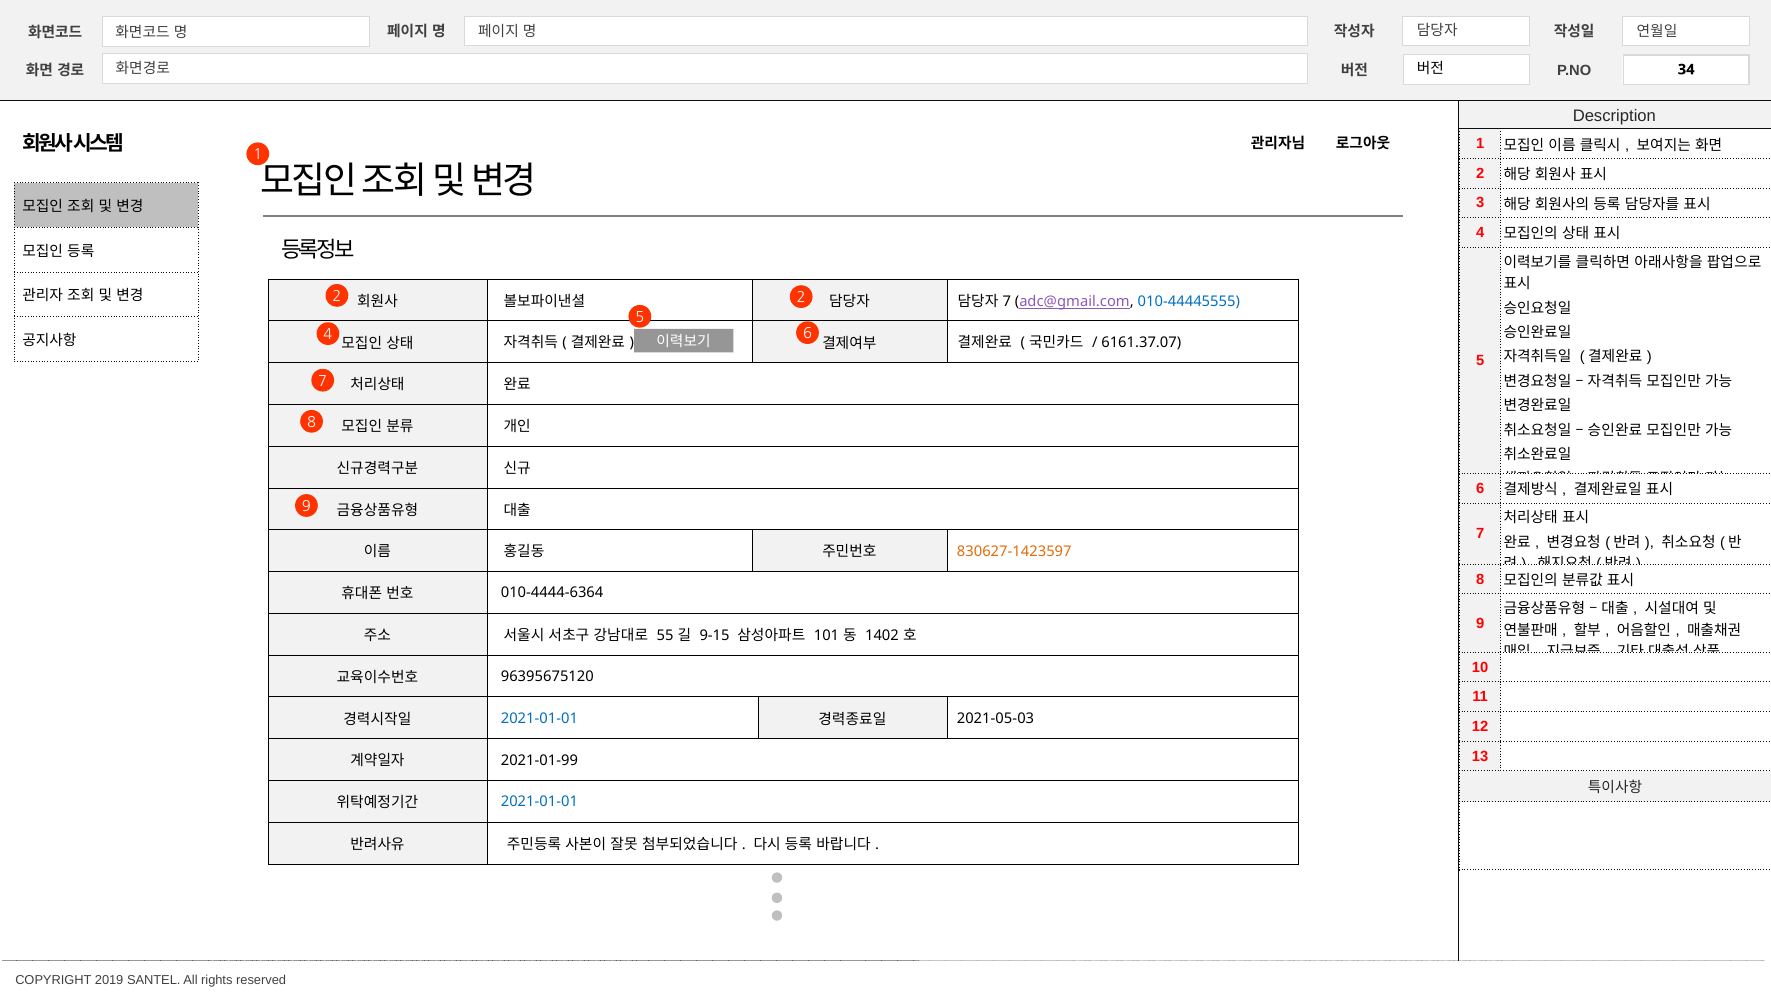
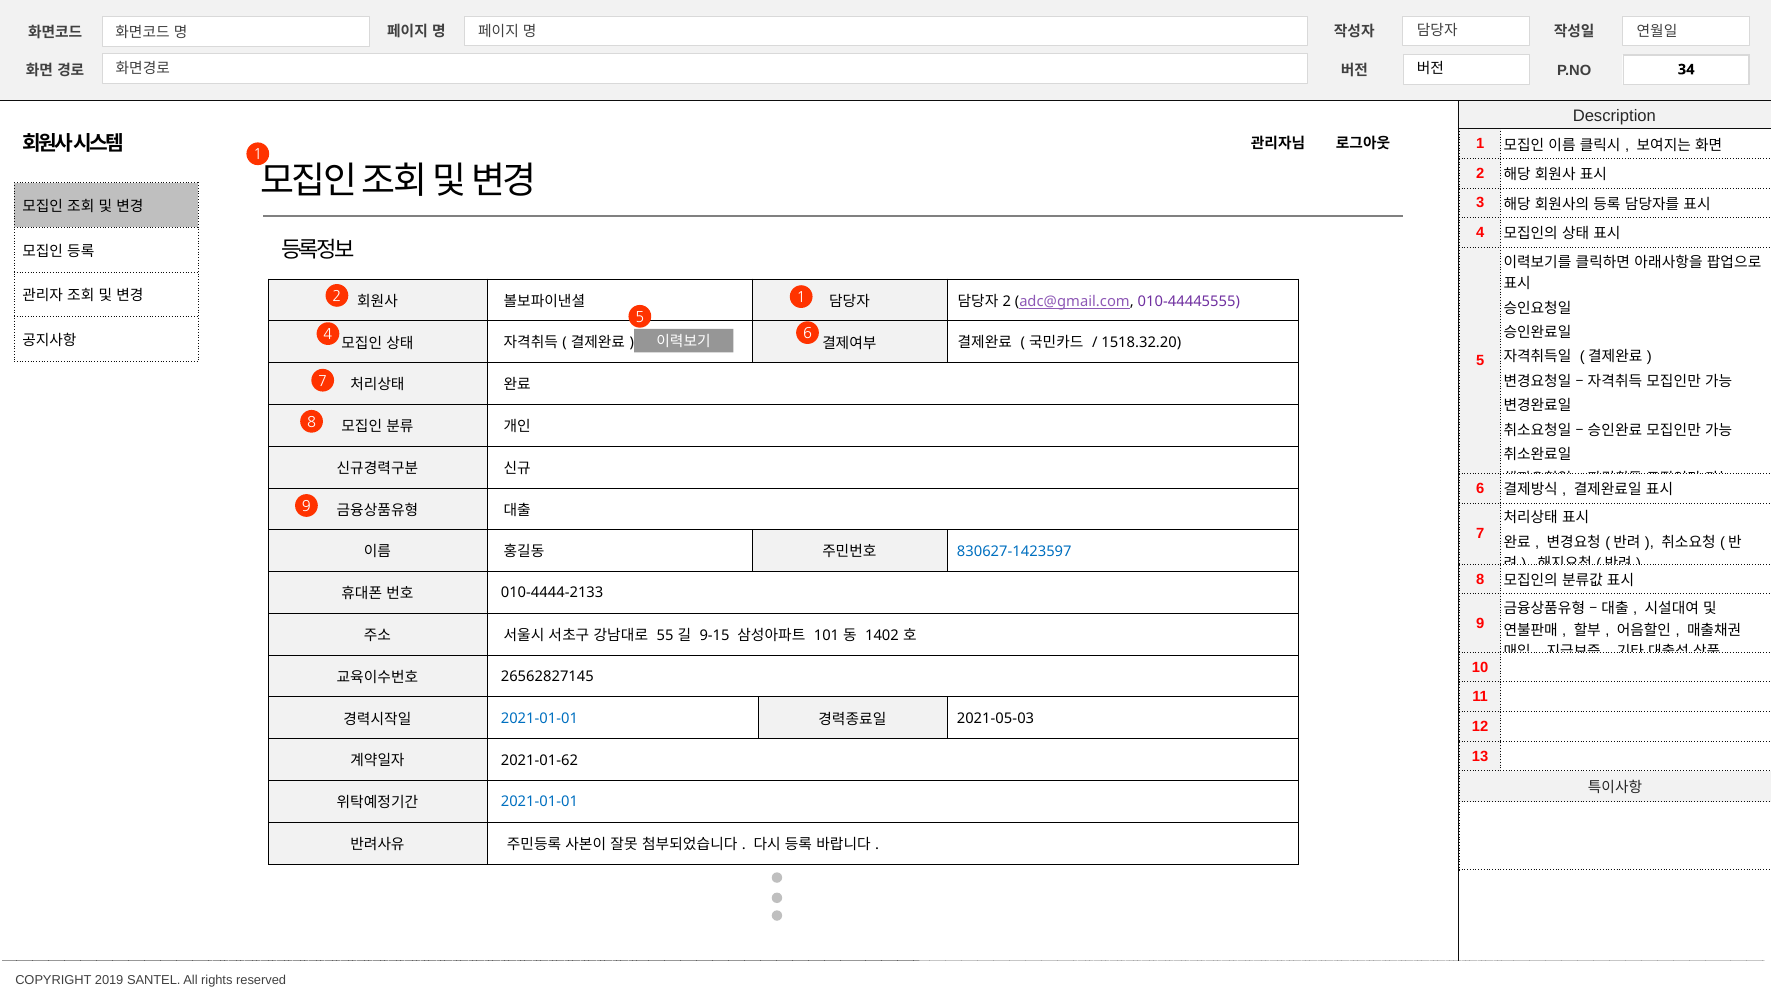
2 2: 2 -> 1
7 at (1007, 301): 7 -> 2
010-44445555 colour: blue -> purple
6161.37.07: 6161.37.07 -> 1518.32.20
830627-1423597 colour: orange -> blue
010-4444-6364: 010-4444-6364 -> 010-4444-2133
96395675120: 96395675120 -> 26562827145
2021-01-99: 2021-01-99 -> 2021-01-62
